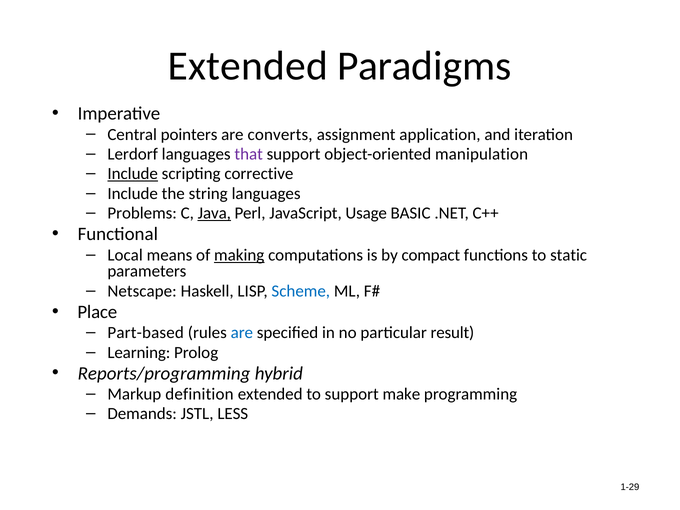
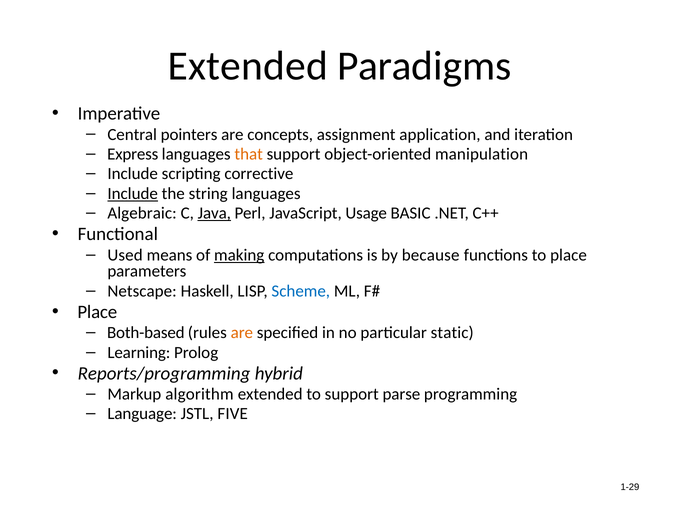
converts: converts -> concepts
Lerdorf: Lerdorf -> Express
that colour: purple -> orange
Include at (133, 174) underline: present -> none
Include at (133, 194) underline: none -> present
Problems: Problems -> Algebraic
Local: Local -> Used
compact: compact -> because
to static: static -> place
Part-based: Part-based -> Both-based
are at (242, 333) colour: blue -> orange
result: result -> static
definition: definition -> algorithm
make: make -> parse
Demands: Demands -> Language
LESS: LESS -> FIVE
